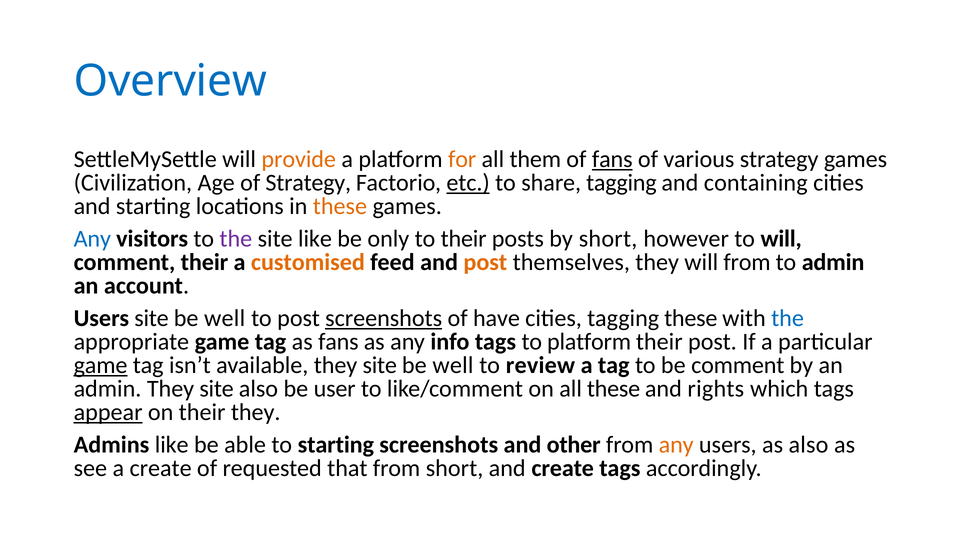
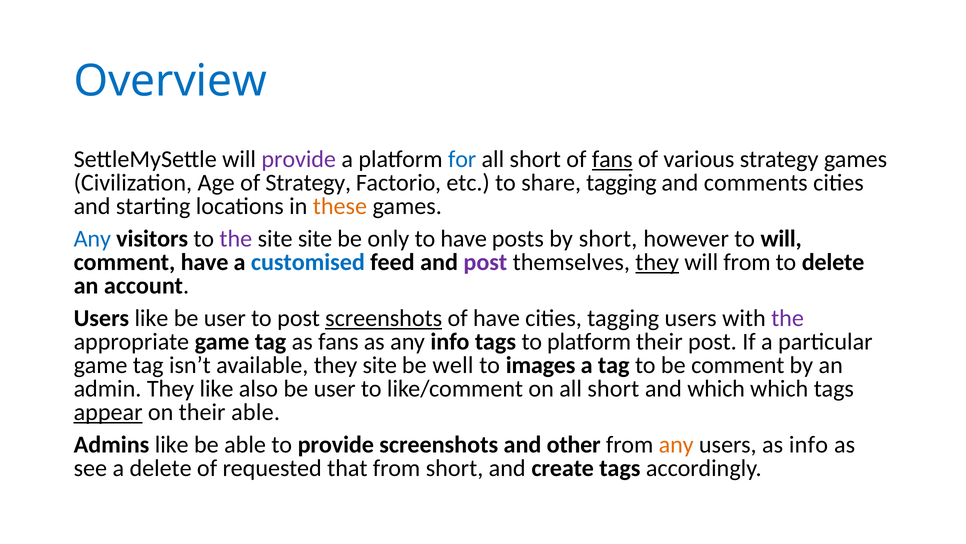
provide at (299, 159) colour: orange -> purple
for colour: orange -> blue
them at (535, 159): them -> short
etc underline: present -> none
containing: containing -> comments
site like: like -> site
to their: their -> have
comment their: their -> have
customised colour: orange -> blue
post at (485, 262) colour: orange -> purple
they at (657, 262) underline: none -> present
to admin: admin -> delete
Users site: site -> like
well at (225, 318): well -> user
tagging these: these -> users
the at (788, 318) colour: blue -> purple
game at (101, 365) underline: present -> none
review: review -> images
admin They site: site -> like
on all these: these -> short
and rights: rights -> which
their they: they -> able
to starting: starting -> provide
as also: also -> info
a create: create -> delete
